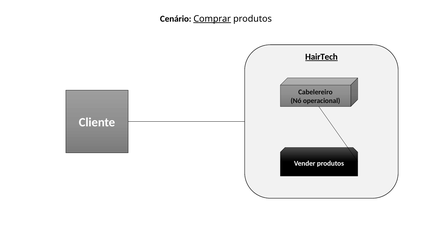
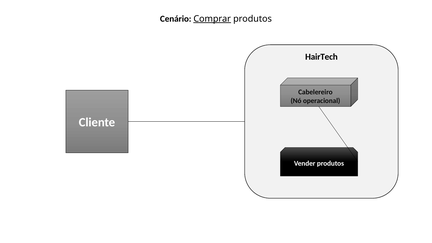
HairTech underline: present -> none
